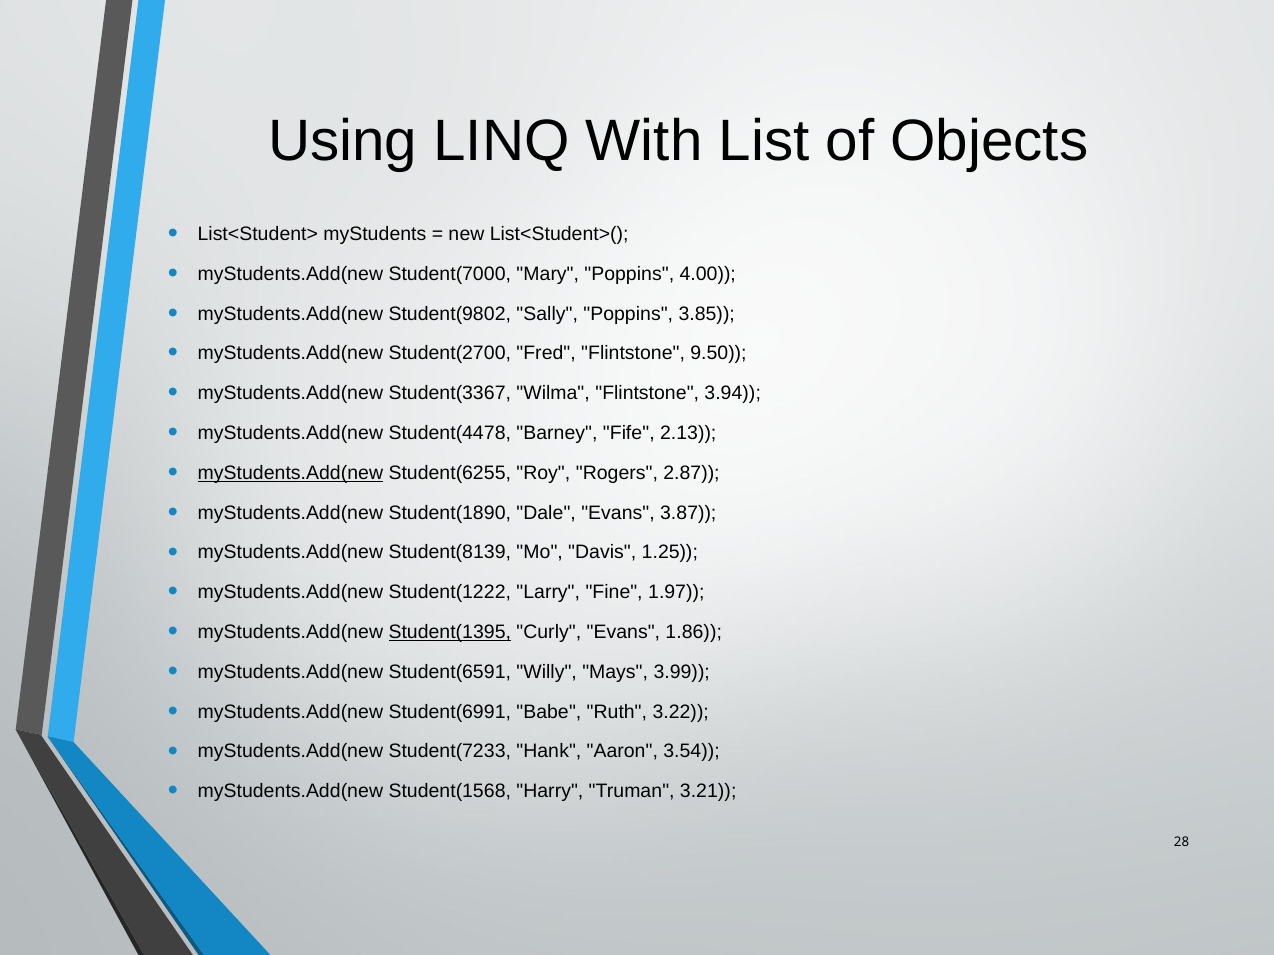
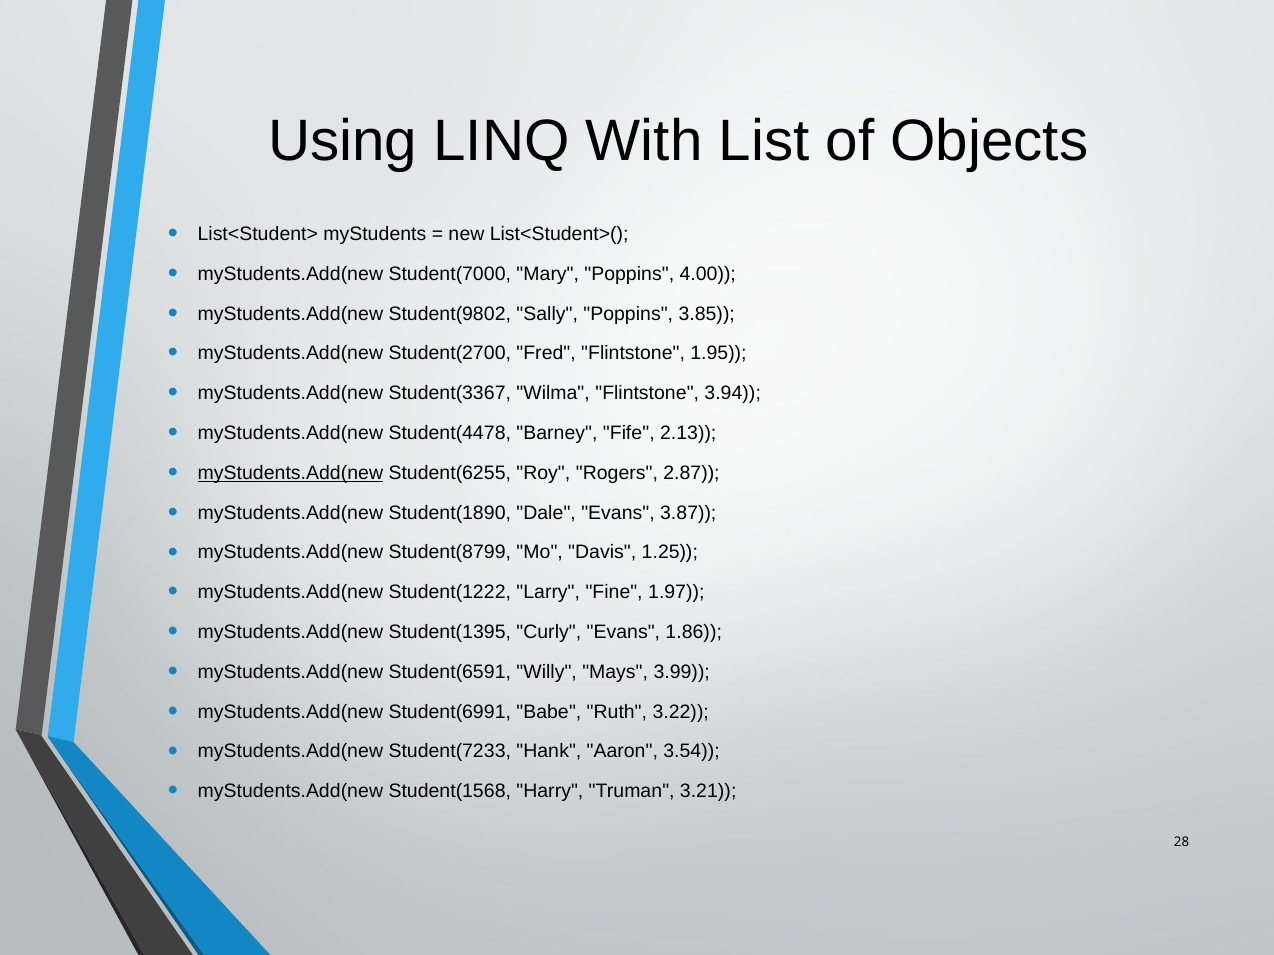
9.50: 9.50 -> 1.95
Student(8139: Student(8139 -> Student(8799
Student(1395 underline: present -> none
